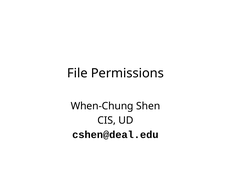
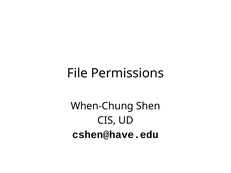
cshen@deal.edu: cshen@deal.edu -> cshen@have.edu
